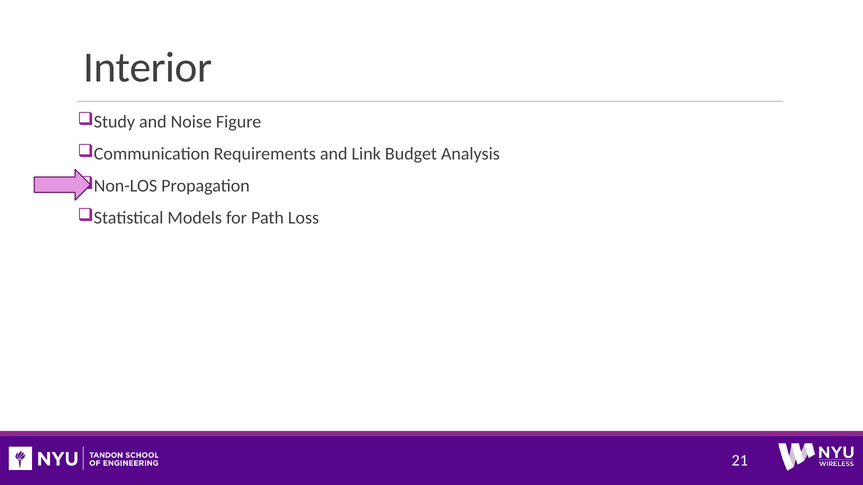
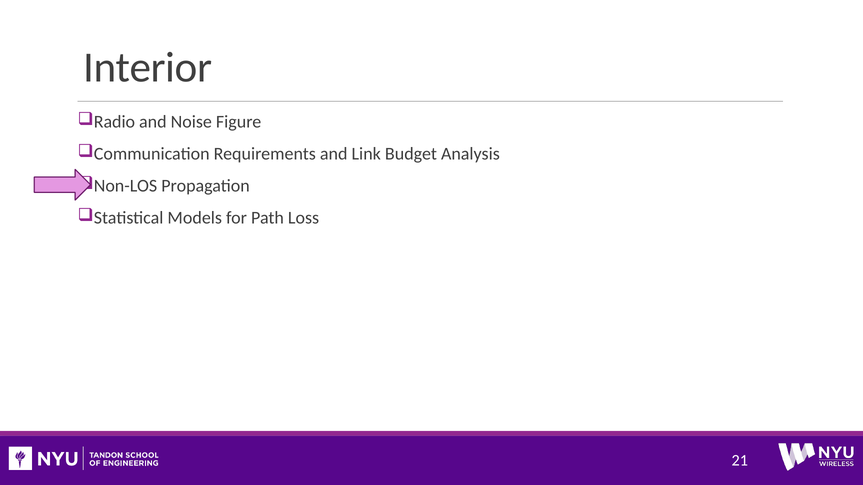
Study: Study -> Radio
